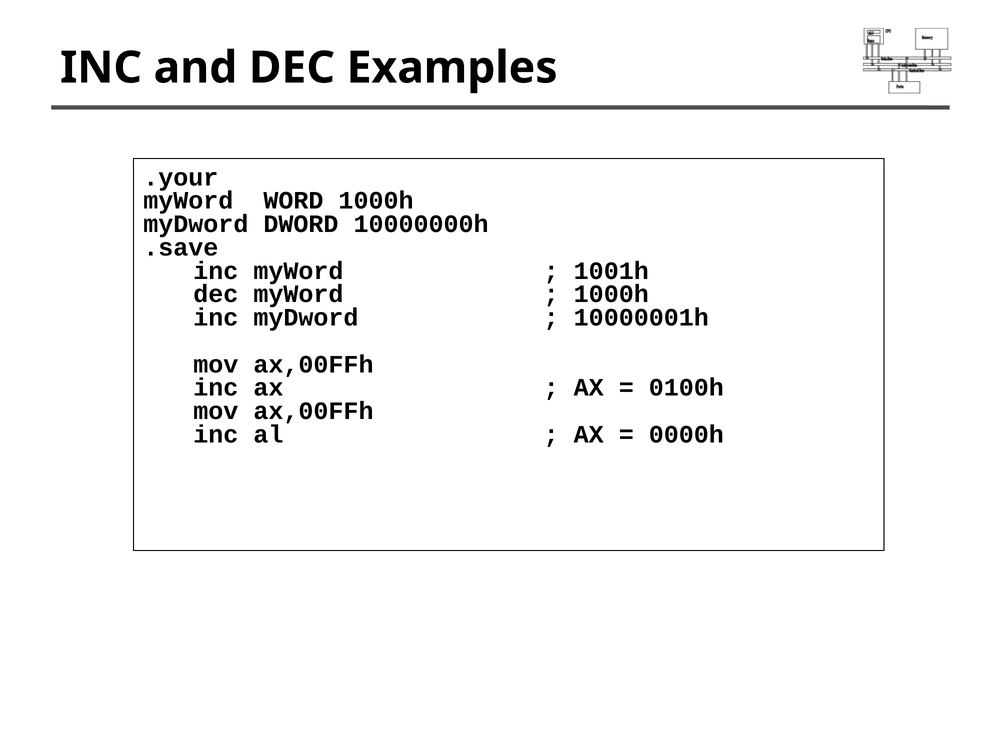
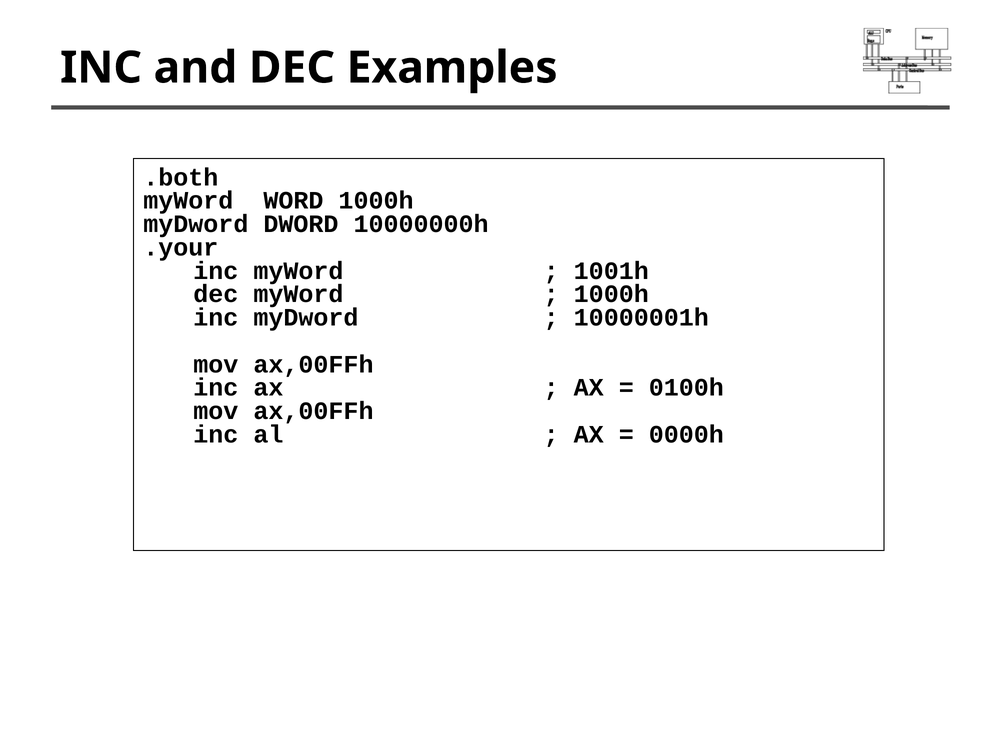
.your: .your -> .both
.save: .save -> .your
